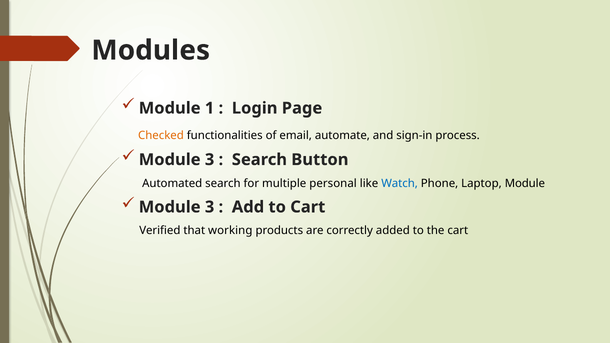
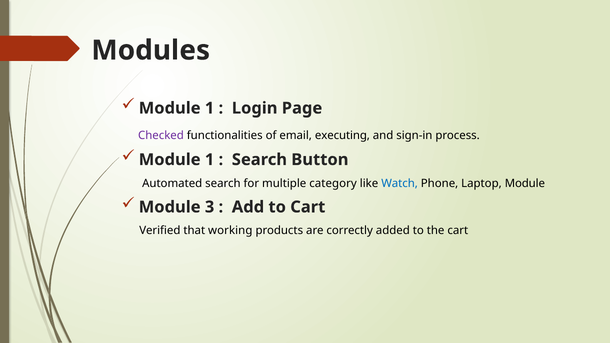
Checked colour: orange -> purple
automate: automate -> executing
3 at (210, 160): 3 -> 1
personal: personal -> category
